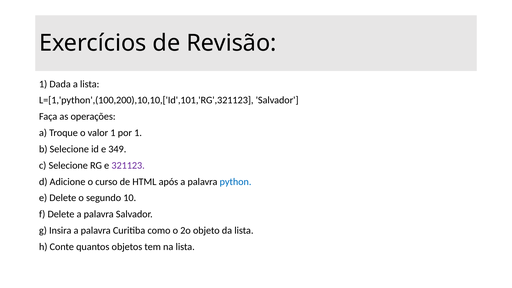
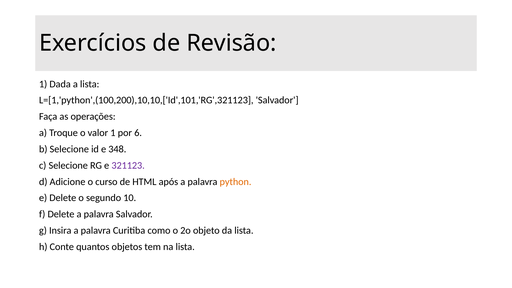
por 1: 1 -> 6
349: 349 -> 348
python colour: blue -> orange
